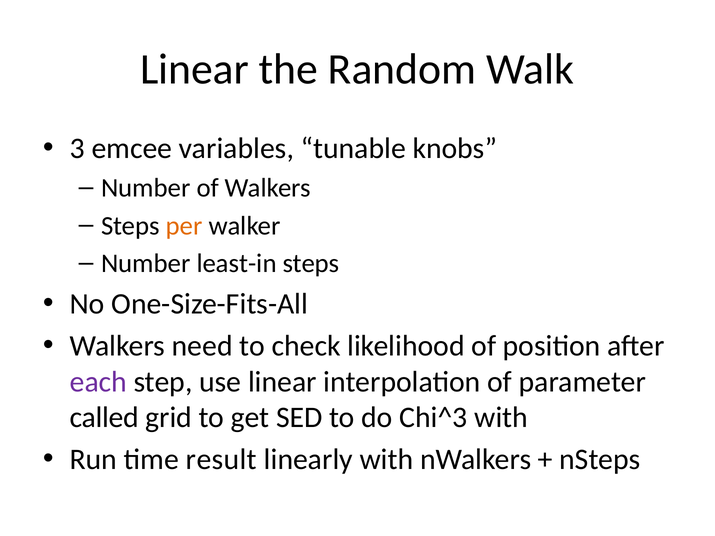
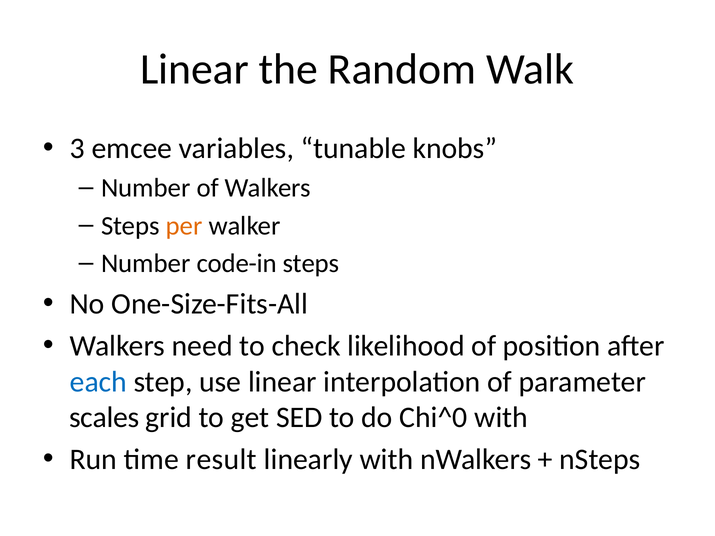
least-in: least-in -> code-in
each colour: purple -> blue
called: called -> scales
Chi^3: Chi^3 -> Chi^0
